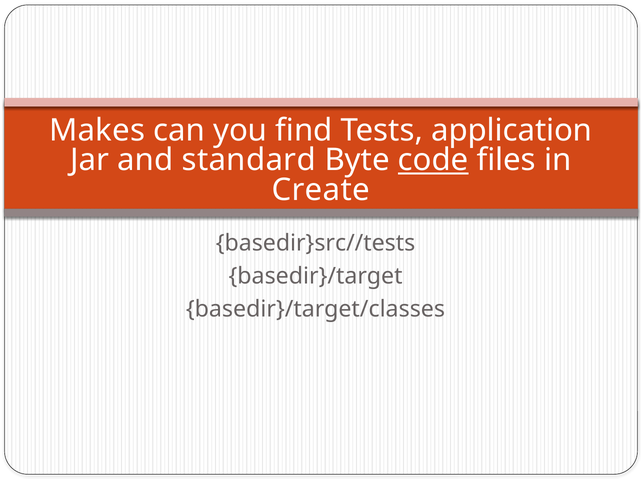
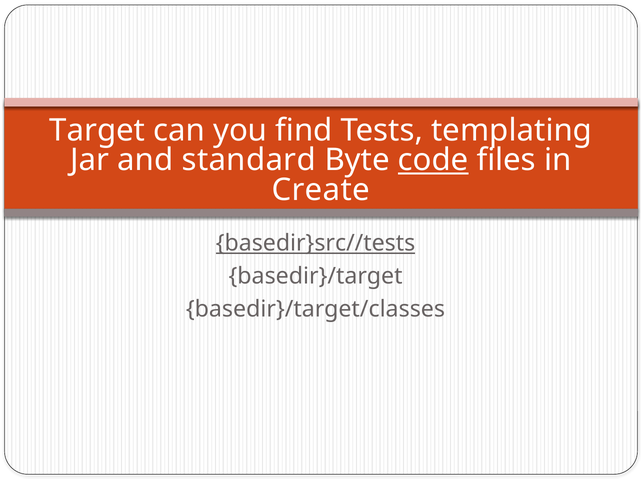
Makes: Makes -> Target
application: application -> templating
basedir}src//tests underline: none -> present
